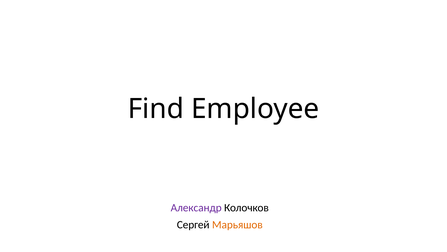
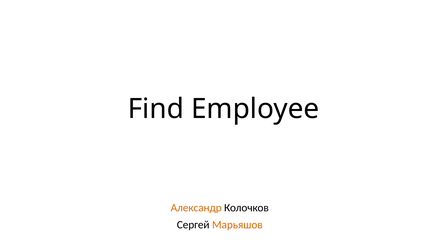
Александр colour: purple -> orange
